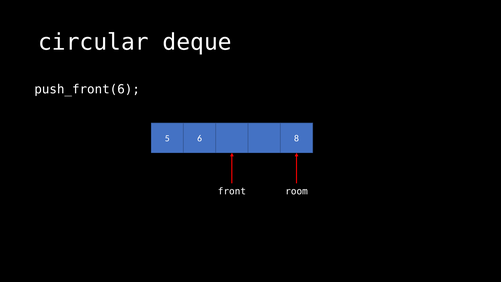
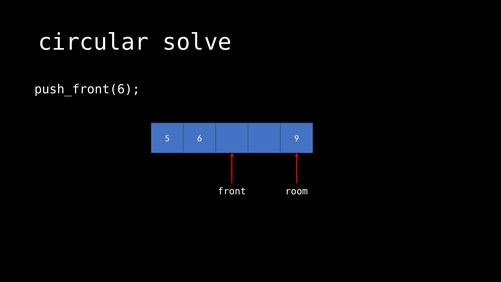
deque: deque -> solve
8: 8 -> 9
